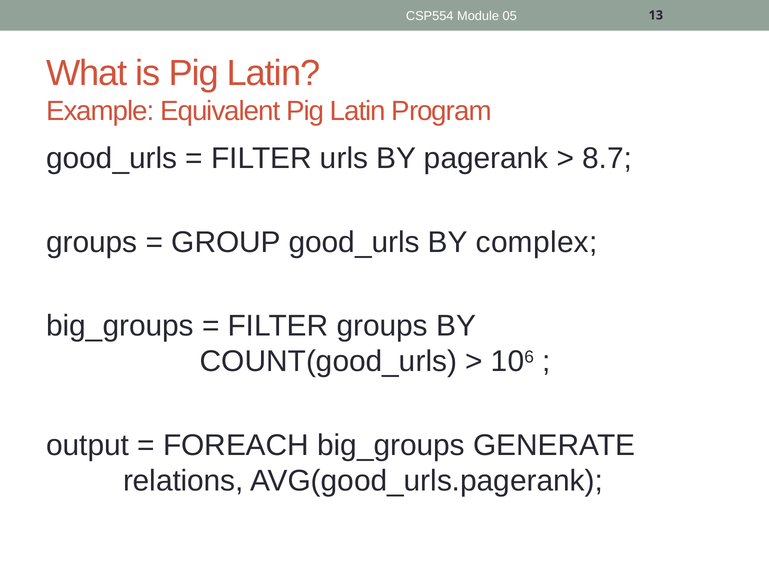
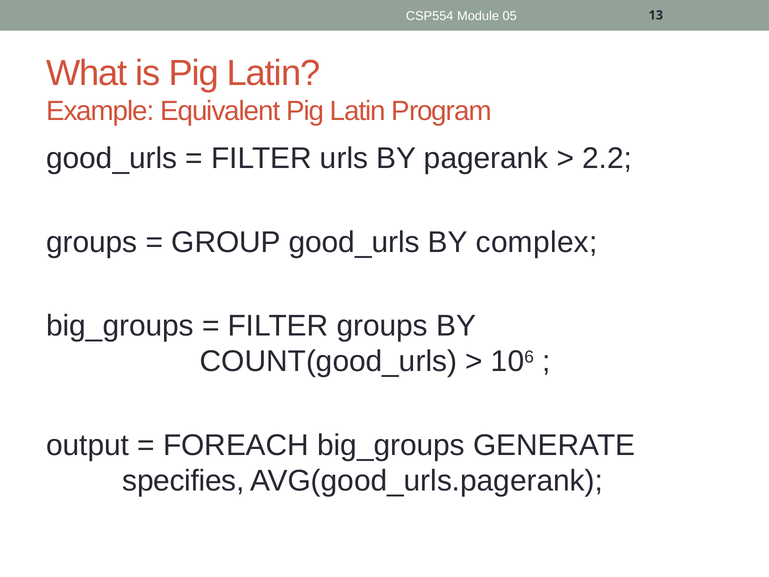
8.7: 8.7 -> 2.2
relations: relations -> specifies
